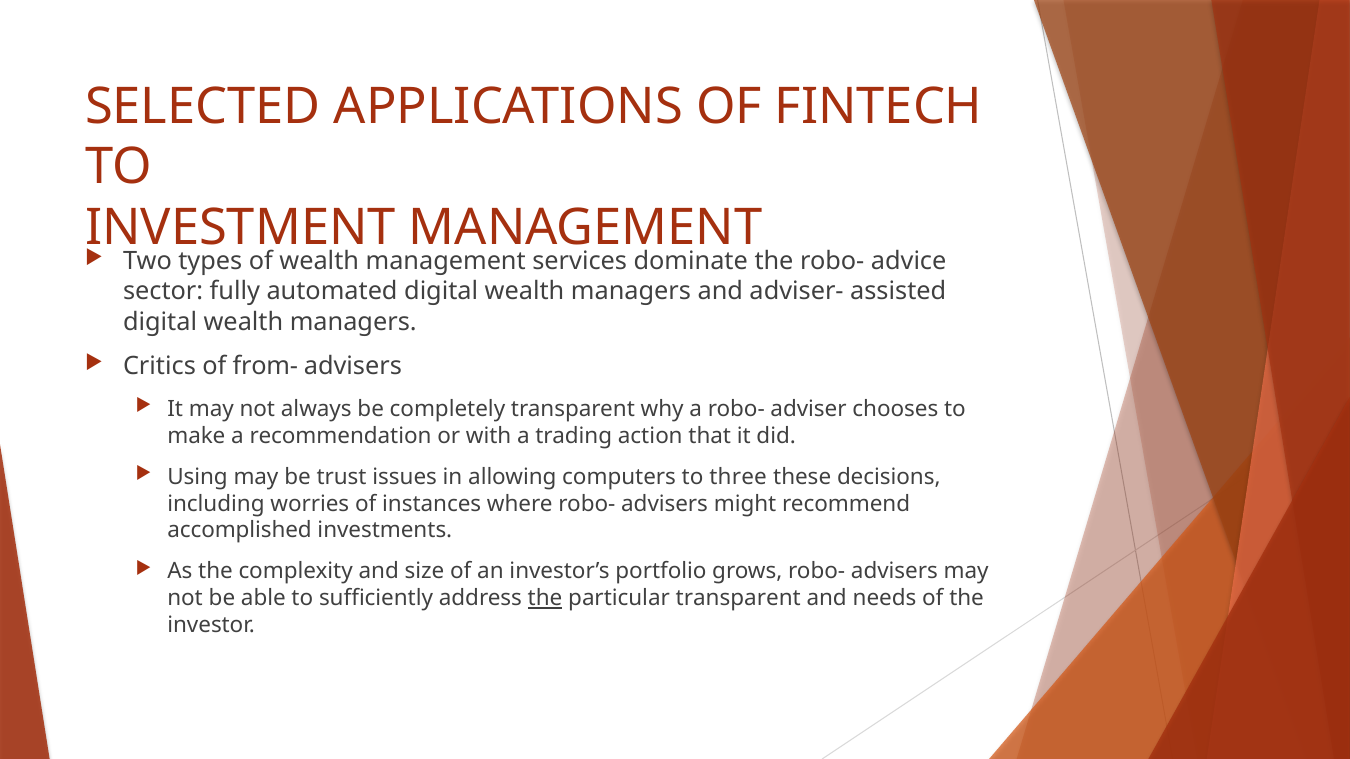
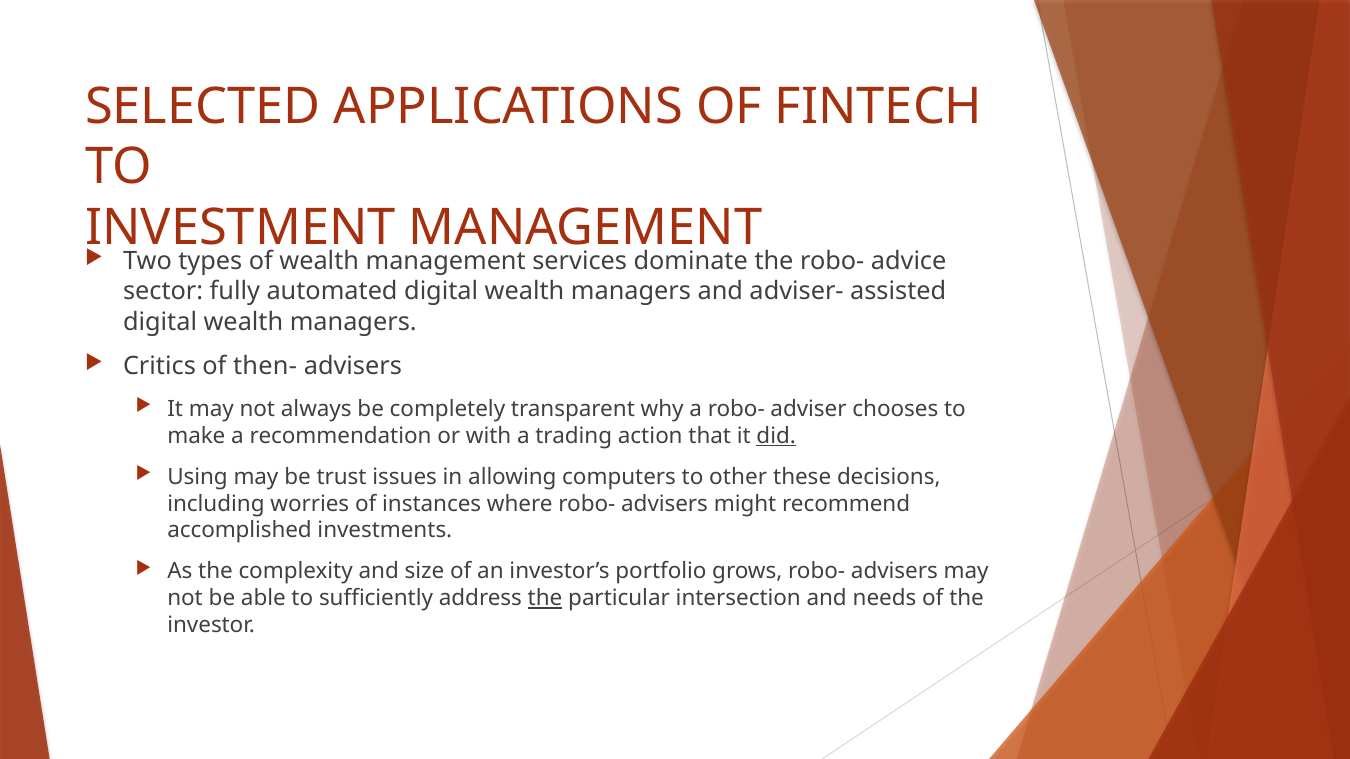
from-: from- -> then-
did underline: none -> present
three: three -> other
particular transparent: transparent -> intersection
